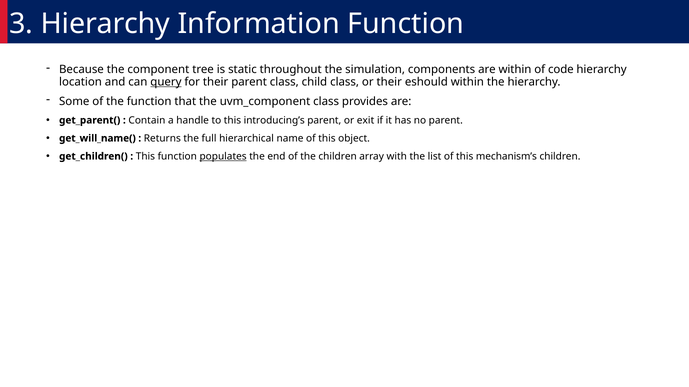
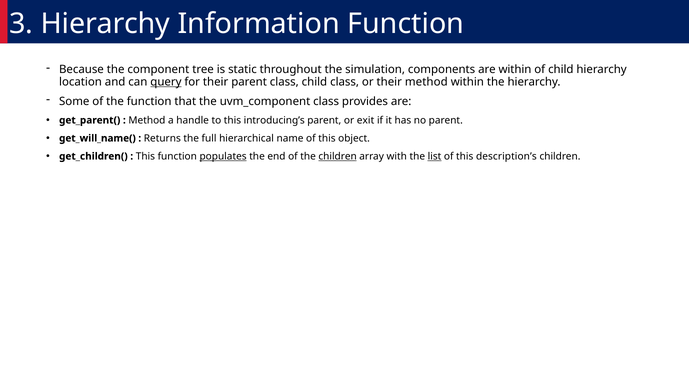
of code: code -> child
their eshould: eshould -> method
Contain at (147, 120): Contain -> Method
children at (338, 157) underline: none -> present
list underline: none -> present
mechanism’s: mechanism’s -> description’s
